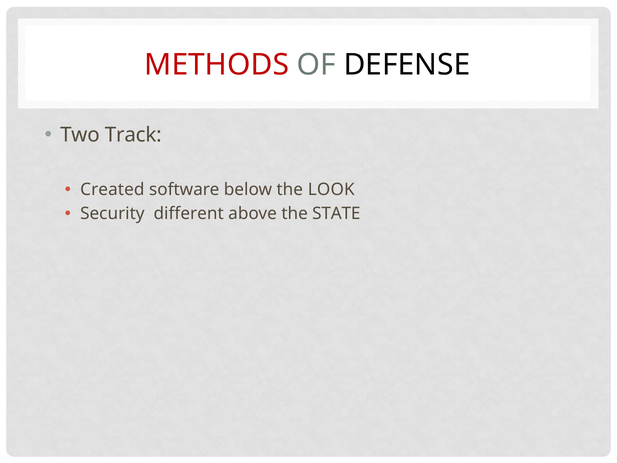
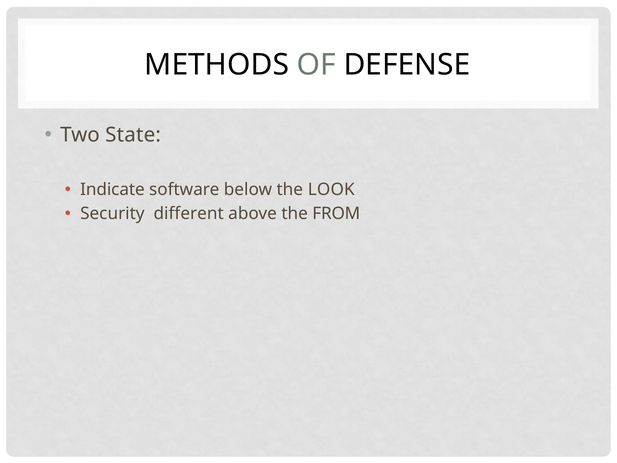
METHODS colour: red -> black
Track: Track -> State
Created: Created -> Indicate
STATE: STATE -> FROM
